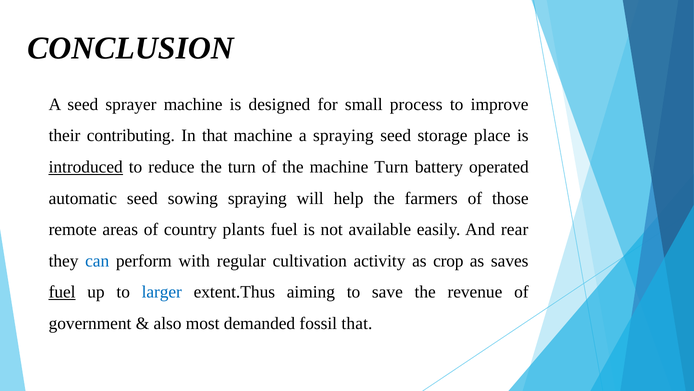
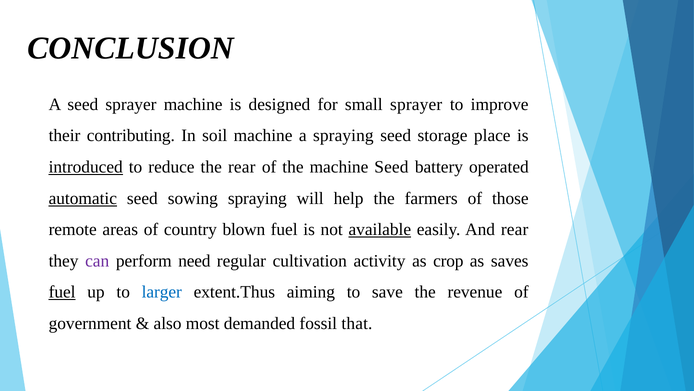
small process: process -> sprayer
In that: that -> soil
the turn: turn -> rear
machine Turn: Turn -> Seed
automatic underline: none -> present
plants: plants -> blown
available underline: none -> present
can colour: blue -> purple
with: with -> need
